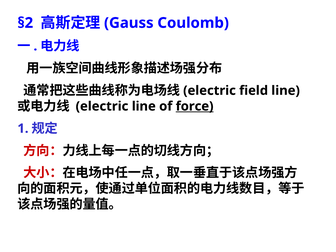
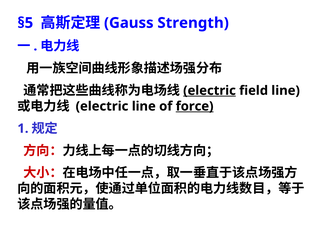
§2: §2 -> §5
Coulomb: Coulomb -> Strength
electric at (209, 91) underline: none -> present
